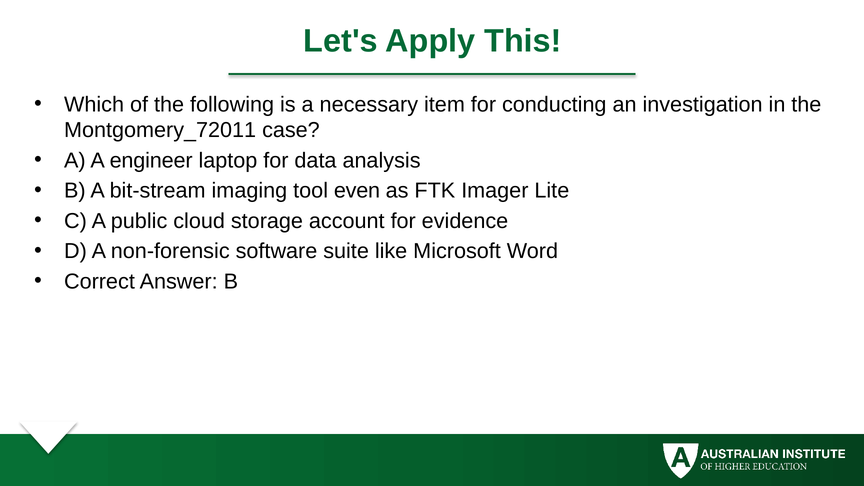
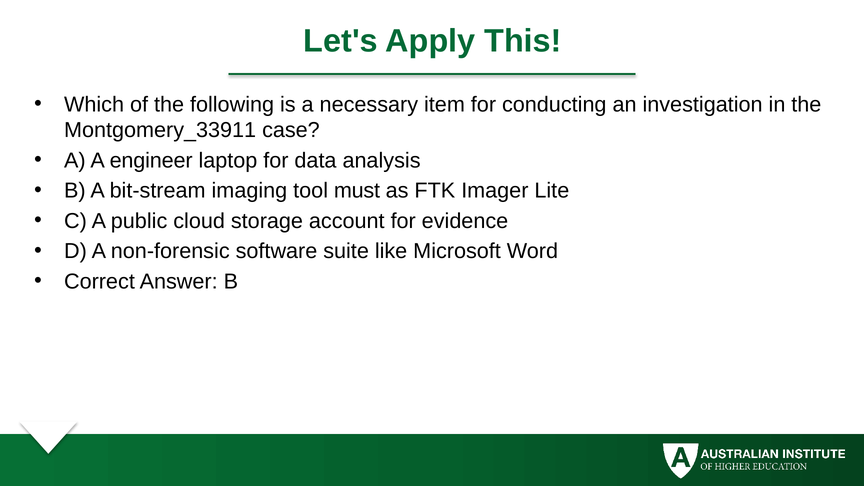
Montgomery_72011: Montgomery_72011 -> Montgomery_33911
even: even -> must
